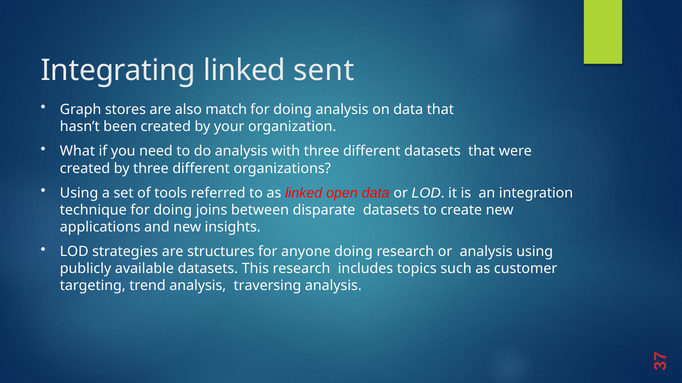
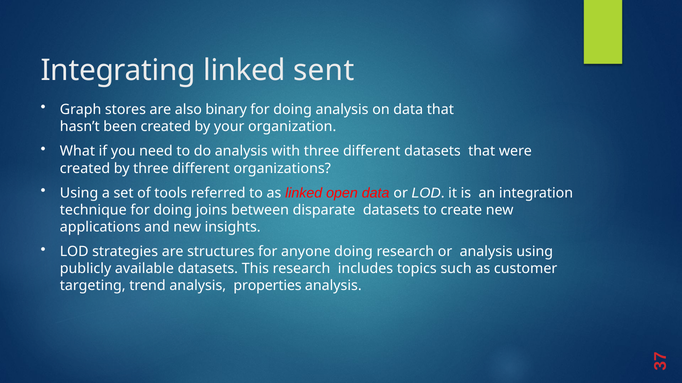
match: match -> binary
traversing: traversing -> properties
